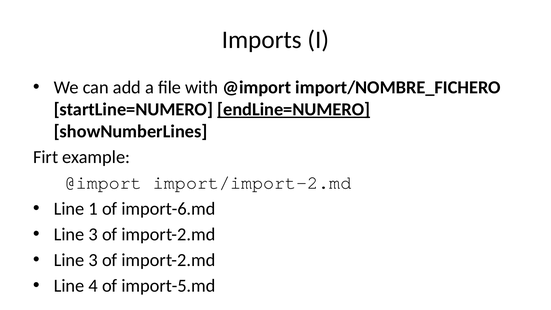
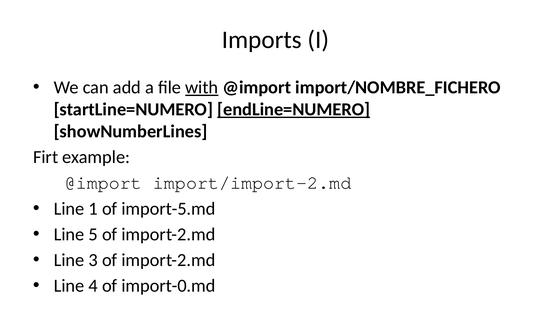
with underline: none -> present
import-6.md: import-6.md -> import-5.md
3 at (93, 234): 3 -> 5
import-5.md: import-5.md -> import-0.md
